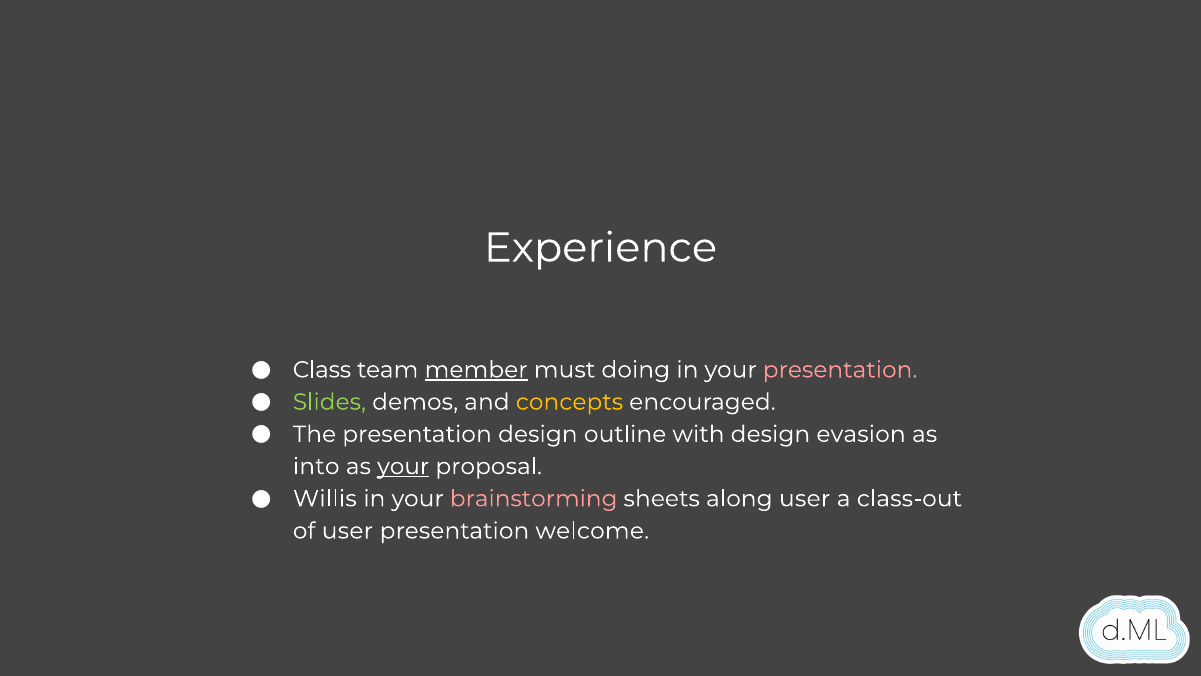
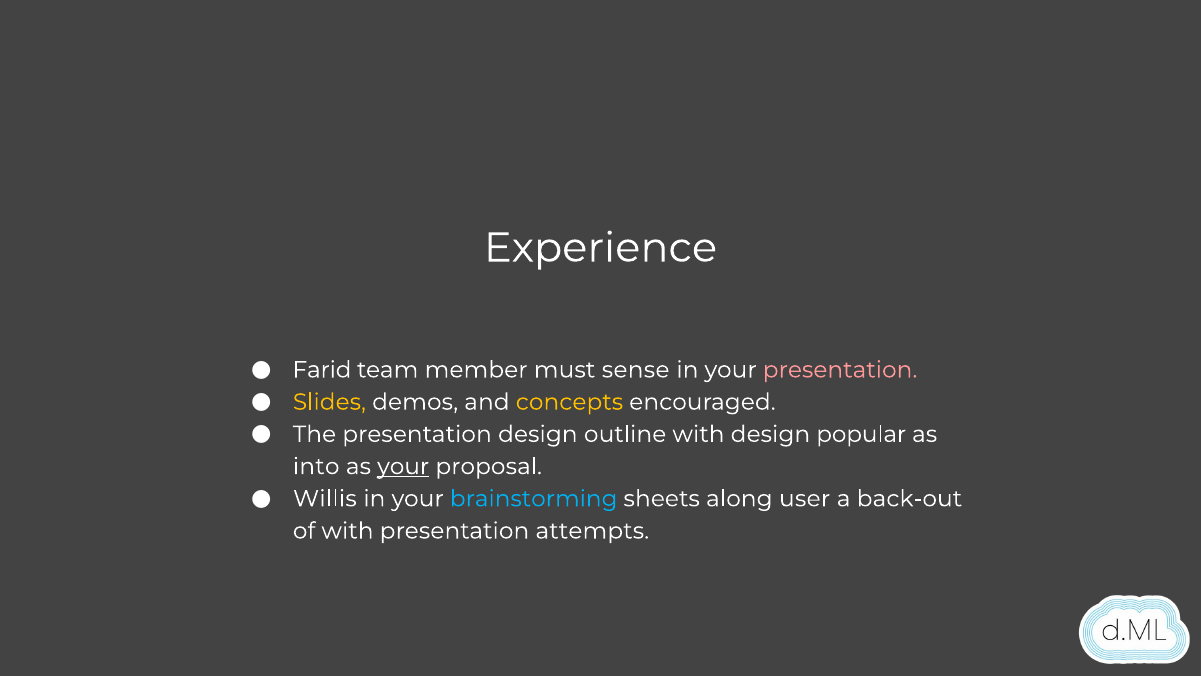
Class: Class -> Farid
member underline: present -> none
doing: doing -> sense
Slides colour: light green -> yellow
evasion: evasion -> popular
brainstorming colour: pink -> light blue
class-out: class-out -> back-out
of user: user -> with
welcome: welcome -> attempts
